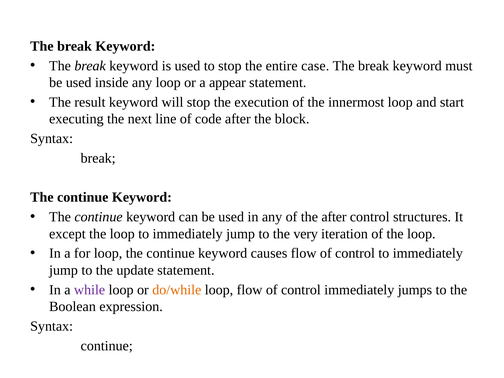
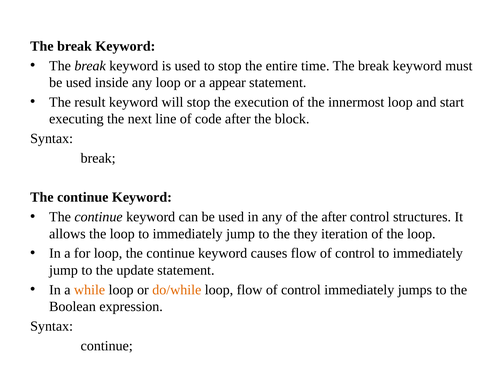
case: case -> time
except: except -> allows
very: very -> they
while colour: purple -> orange
